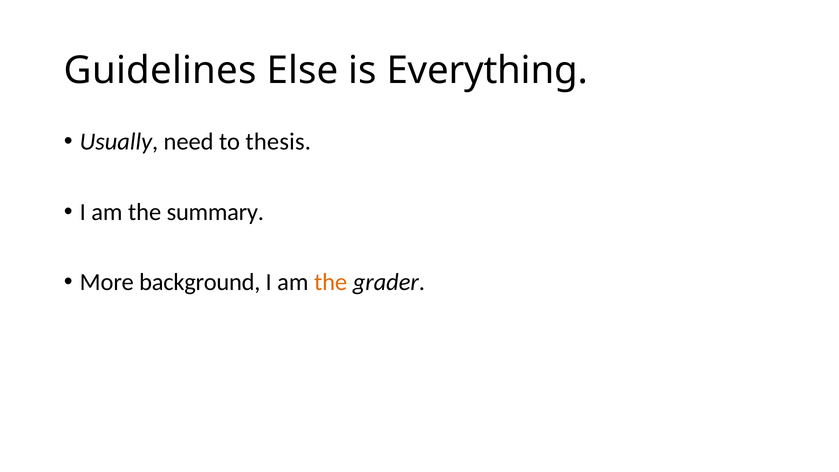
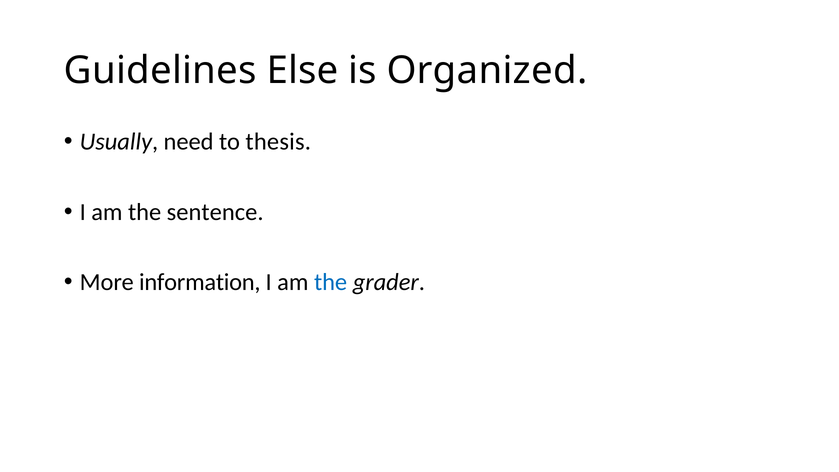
Everything: Everything -> Organized
summary: summary -> sentence
background: background -> information
the at (331, 282) colour: orange -> blue
